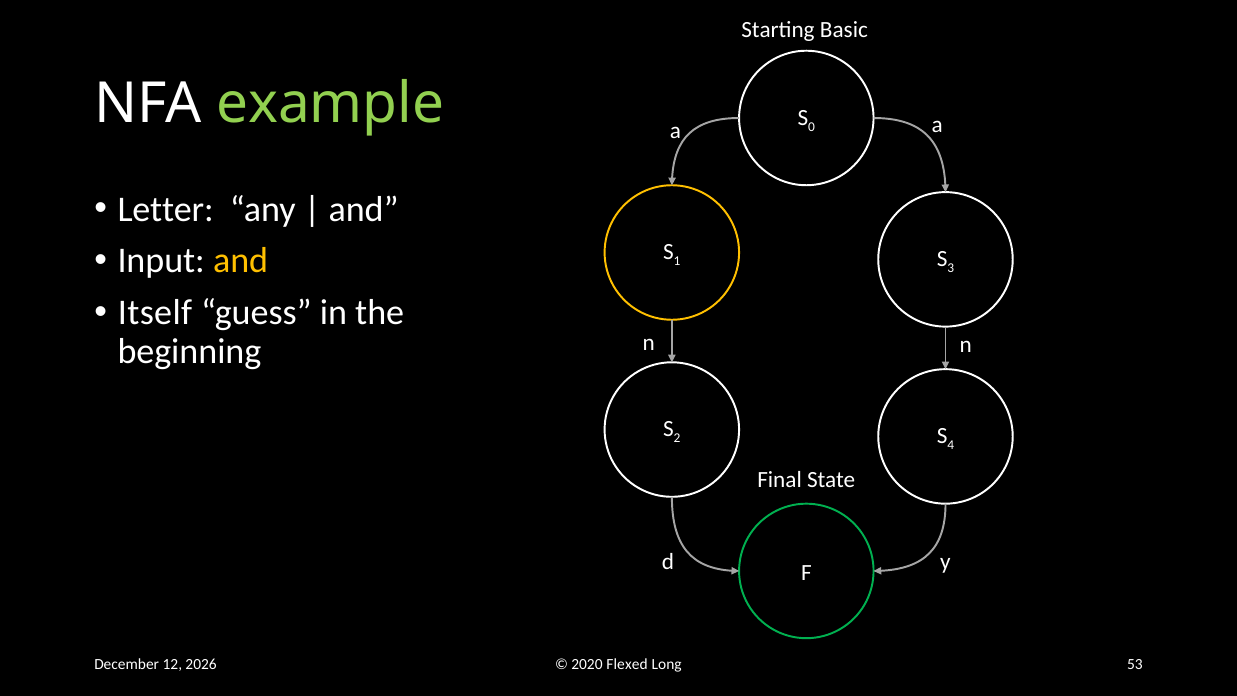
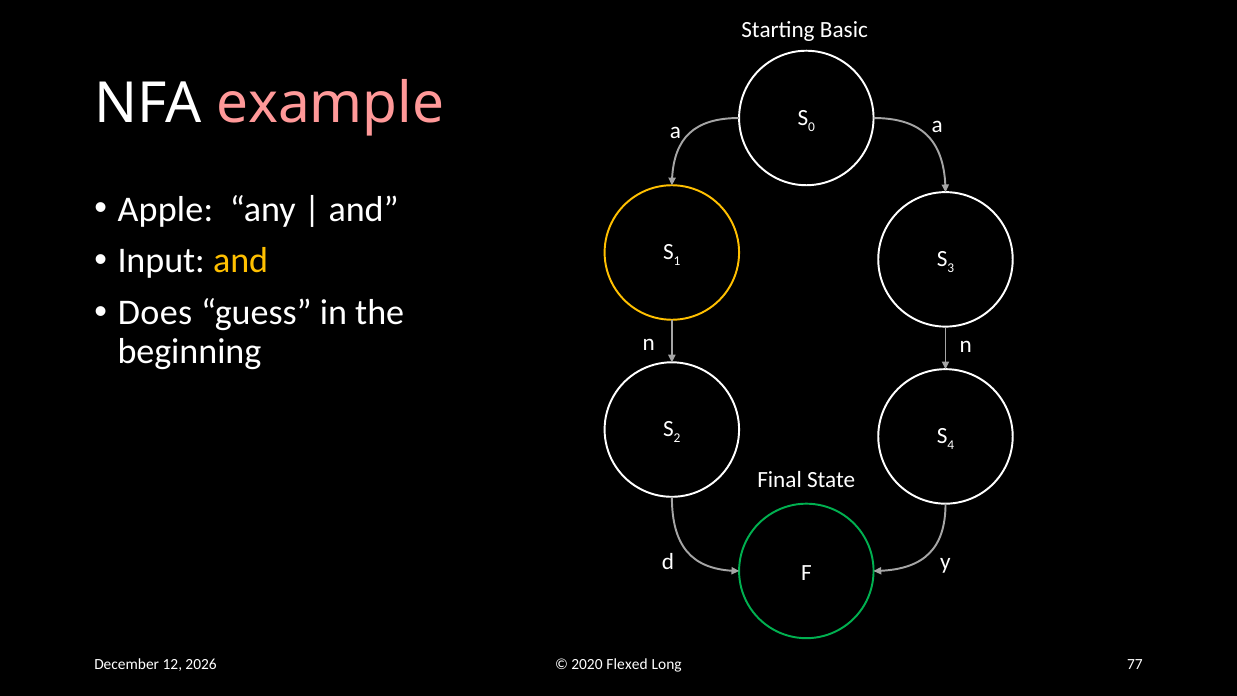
example colour: light green -> pink
Letter: Letter -> Apple
Itself: Itself -> Does
53: 53 -> 77
